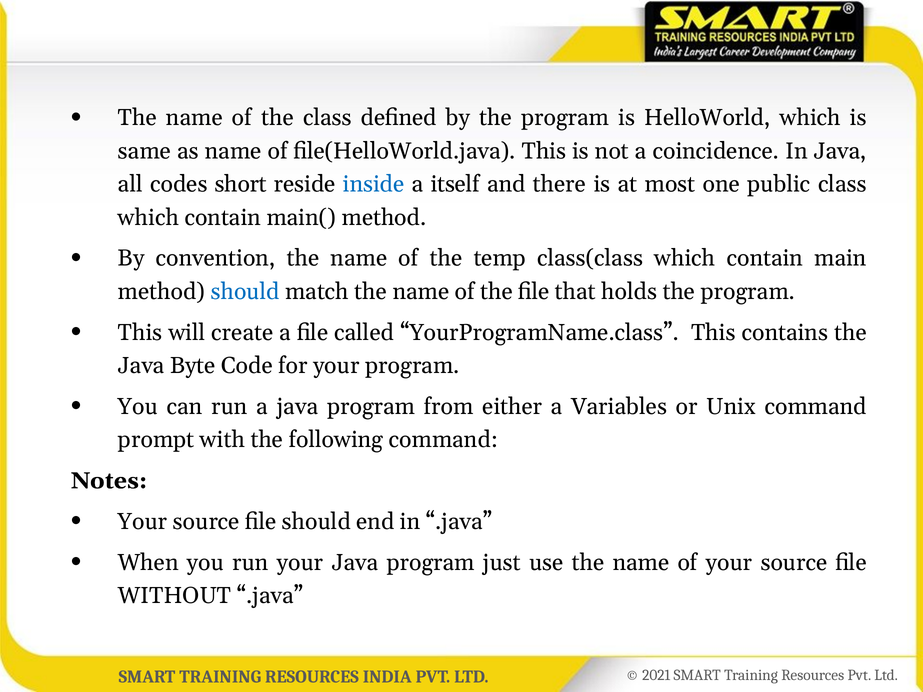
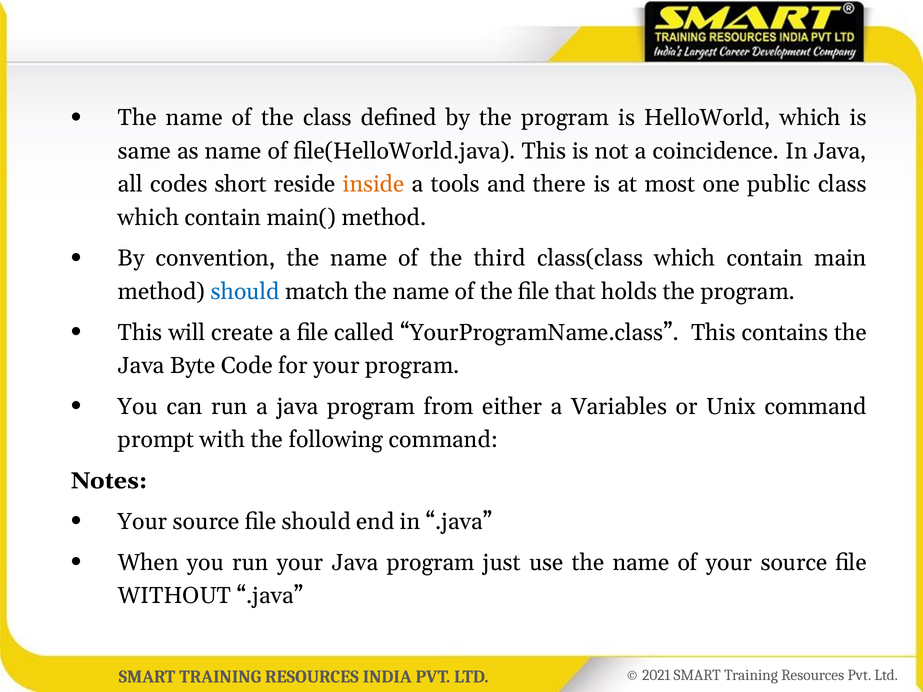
inside colour: blue -> orange
itself: itself -> tools
temp: temp -> third
